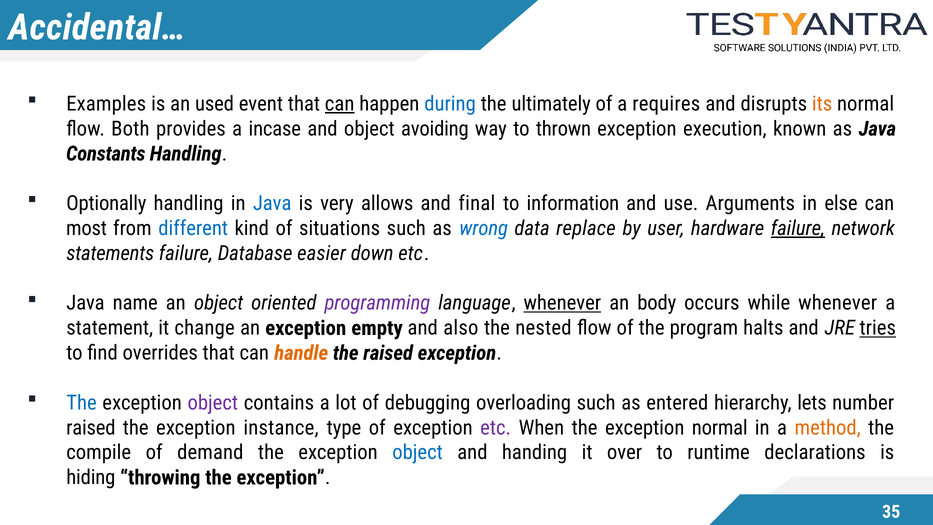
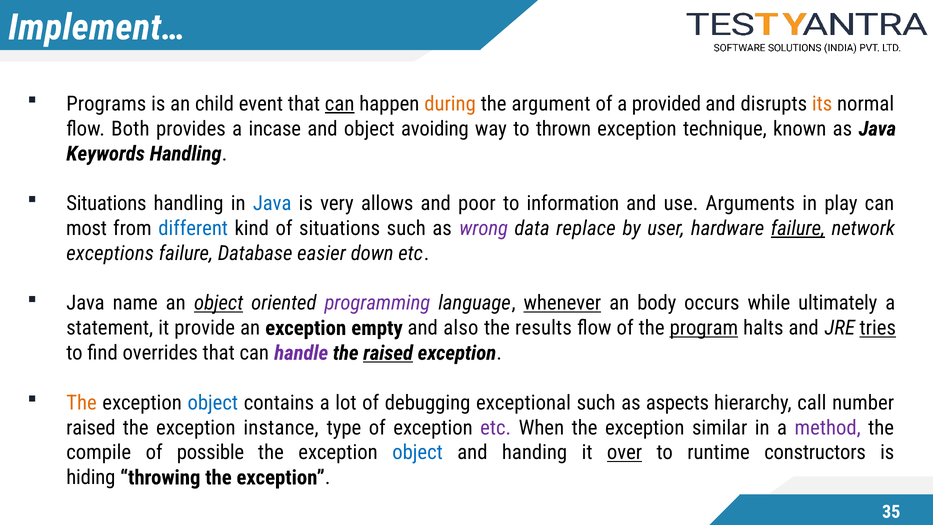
Accidental…: Accidental… -> Implement…
Examples: Examples -> Programs
used: used -> child
during colour: blue -> orange
ultimately: ultimately -> argument
requires: requires -> provided
execution: execution -> technique
Constants: Constants -> Keywords
Optionally at (106, 203): Optionally -> Situations
final: final -> poor
else: else -> play
wrong colour: blue -> purple
statements: statements -> exceptions
object at (219, 303) underline: none -> present
while whenever: whenever -> ultimately
change: change -> provide
nested: nested -> results
program underline: none -> present
handle colour: orange -> purple
raised at (388, 353) underline: none -> present
The at (82, 403) colour: blue -> orange
object at (213, 403) colour: purple -> blue
overloading: overloading -> exceptional
entered: entered -> aspects
lets: lets -> call
exception normal: normal -> similar
method colour: orange -> purple
demand: demand -> possible
over underline: none -> present
declarations: declarations -> constructors
